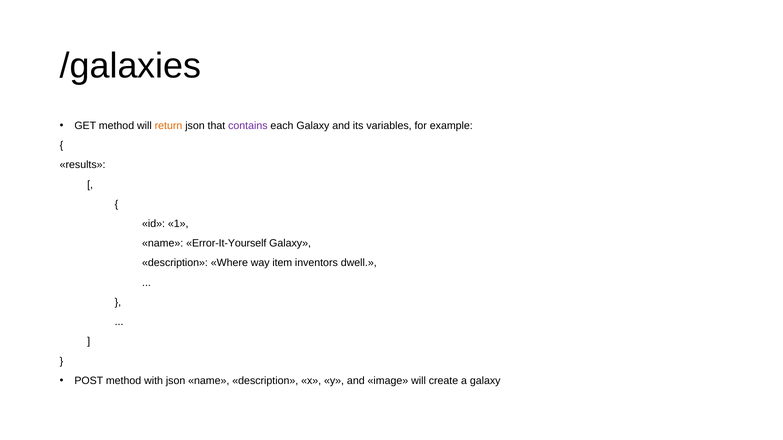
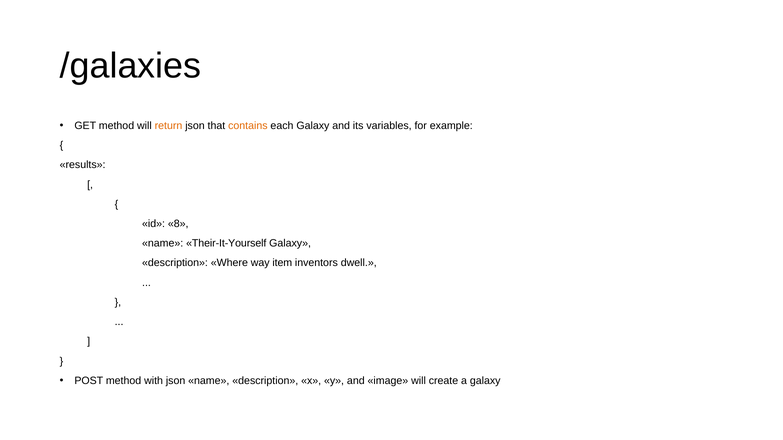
contains colour: purple -> orange
1: 1 -> 8
Error-It-Yourself: Error-It-Yourself -> Their-It-Yourself
